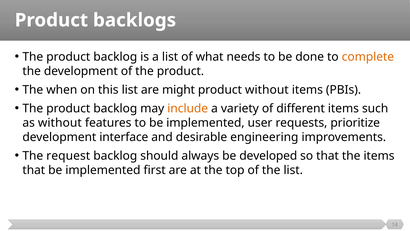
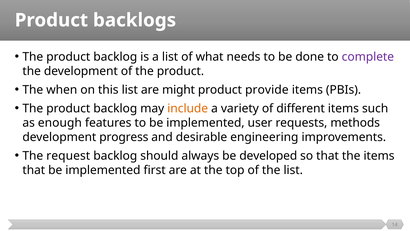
complete colour: orange -> purple
product without: without -> provide
as without: without -> enough
prioritize: prioritize -> methods
interface: interface -> progress
